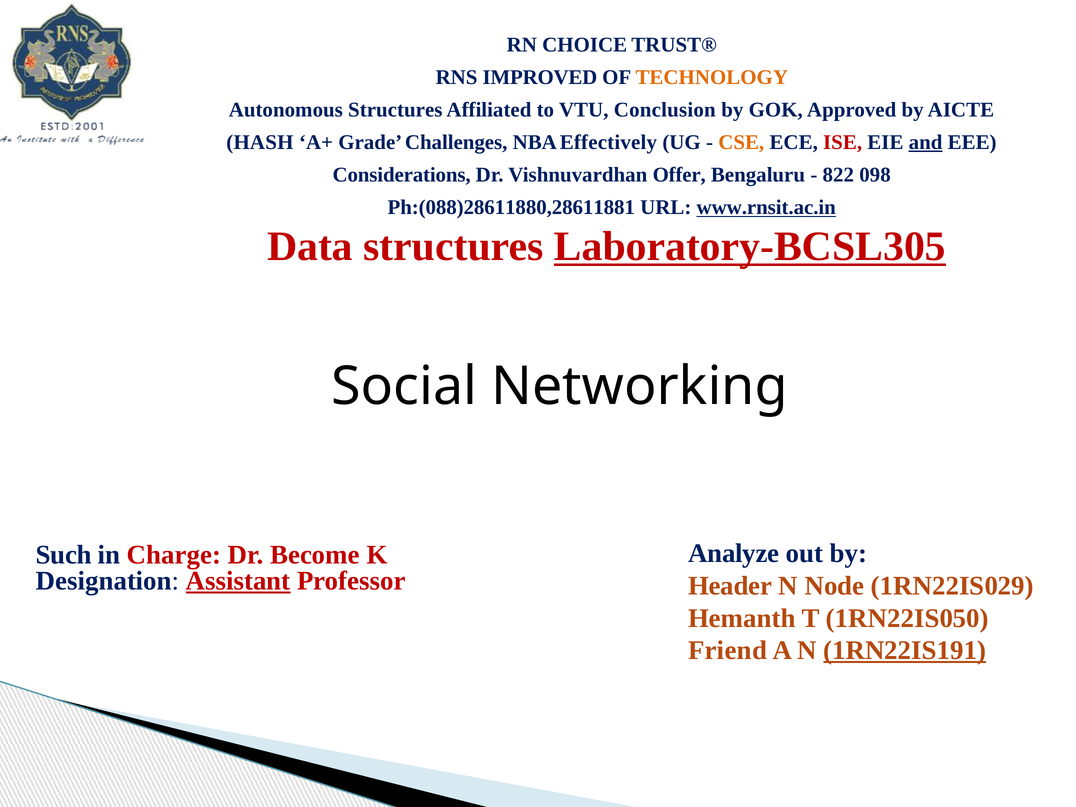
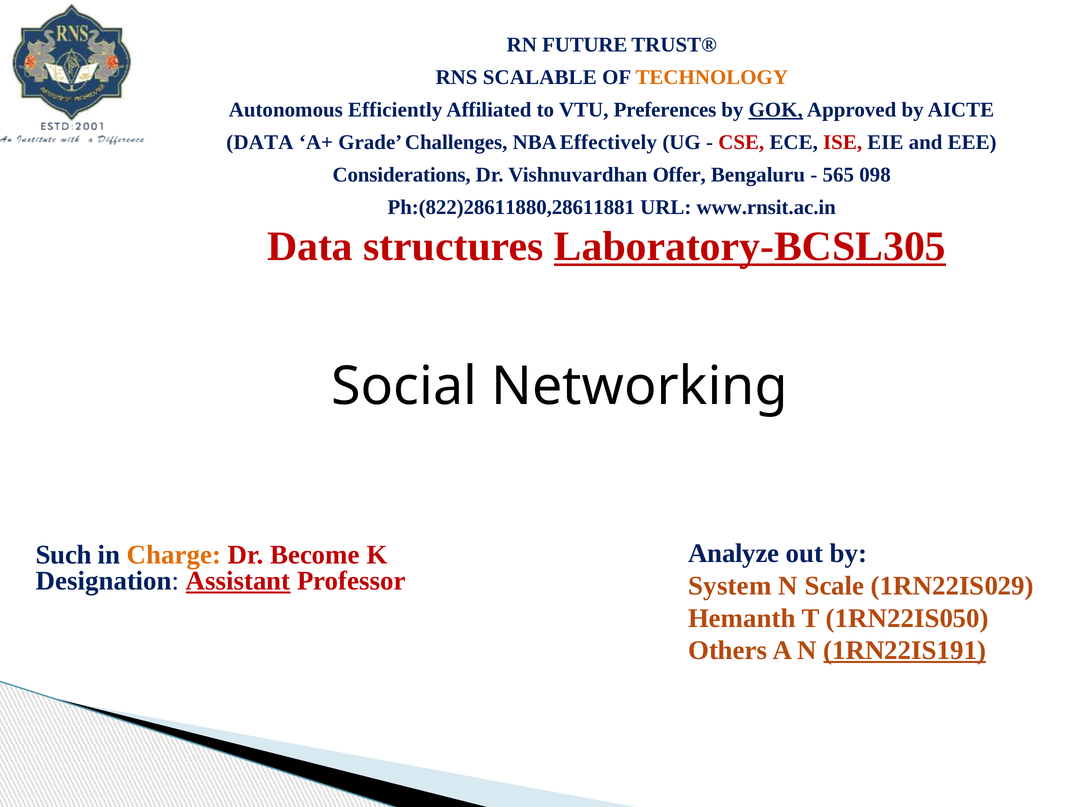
CHOICE: CHOICE -> FUTURE
IMPROVED: IMPROVED -> SCALABLE
Autonomous Structures: Structures -> Efficiently
Conclusion: Conclusion -> Preferences
GOK underline: none -> present
HASH at (260, 142): HASH -> DATA
CSE colour: orange -> red
and underline: present -> none
822: 822 -> 565
Ph:(088)28611880,28611881: Ph:(088)28611880,28611881 -> Ph:(822)28611880,28611881
www.rnsit.ac.in underline: present -> none
Charge colour: red -> orange
Header: Header -> System
Node: Node -> Scale
Friend: Friend -> Others
